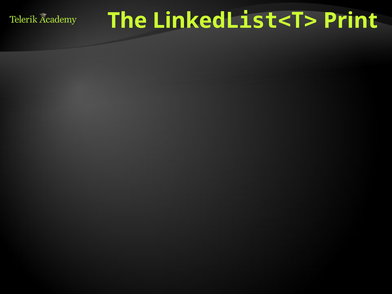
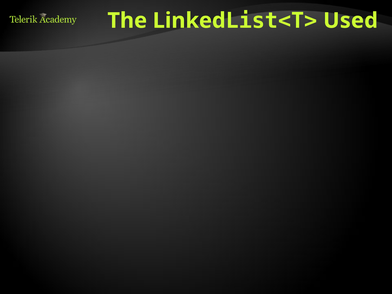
Print: Print -> Used
